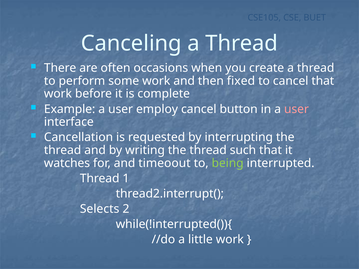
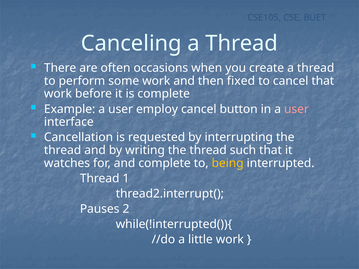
and timeoout: timeoout -> complete
being colour: light green -> yellow
Selects: Selects -> Pauses
